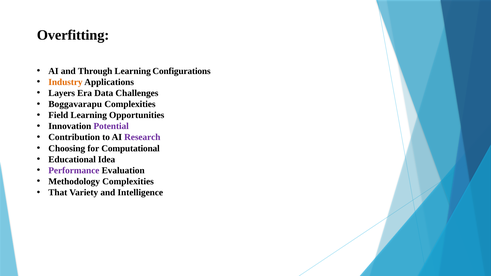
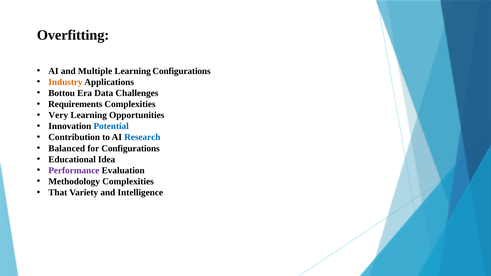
Through: Through -> Multiple
Layers: Layers -> Bottou
Boggavarapu: Boggavarapu -> Requirements
Field: Field -> Very
Potential colour: purple -> blue
Research colour: purple -> blue
Choosing: Choosing -> Balanced
for Computational: Computational -> Configurations
